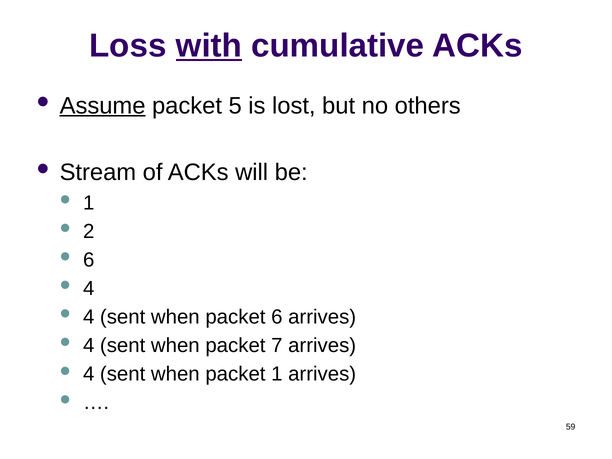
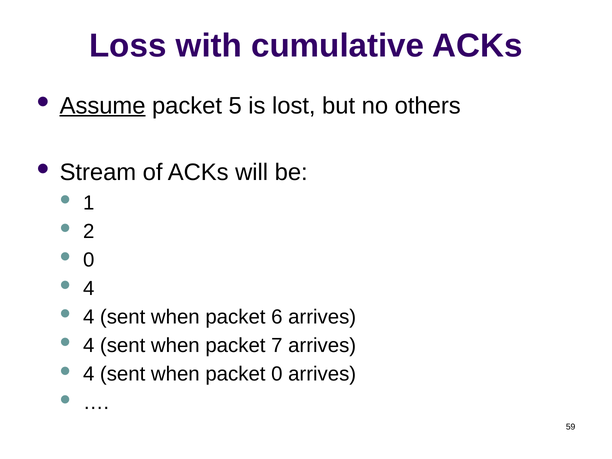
with underline: present -> none
6 at (89, 260): 6 -> 0
packet 1: 1 -> 0
